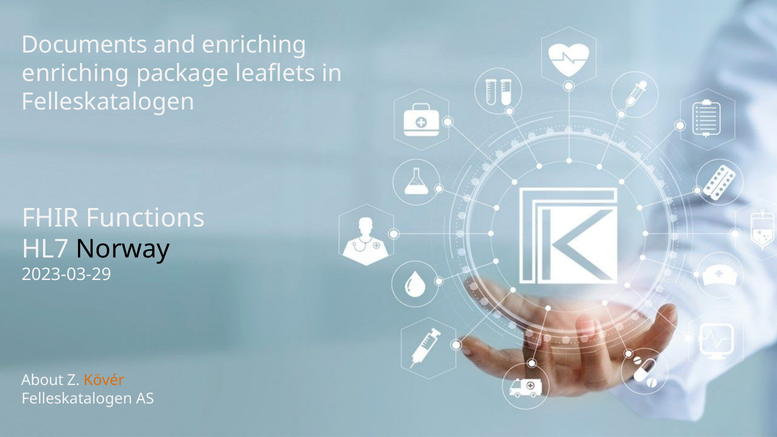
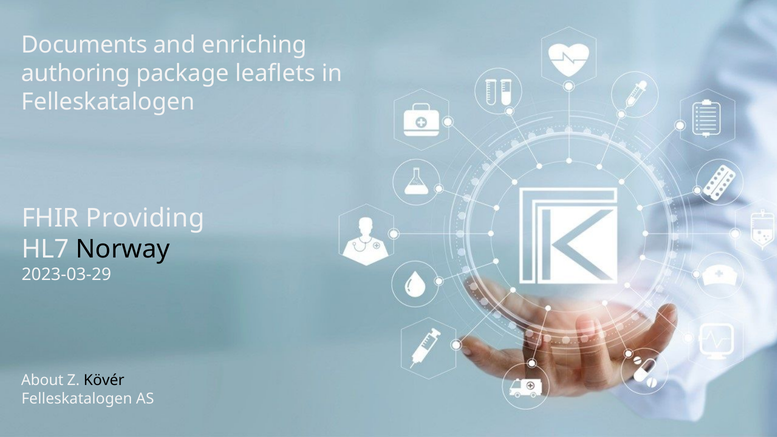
enriching at (76, 73): enriching -> authoring
Functions: Functions -> Providing
Kövér colour: orange -> black
